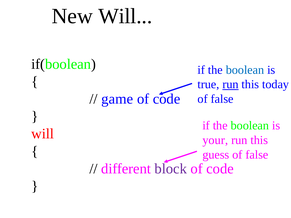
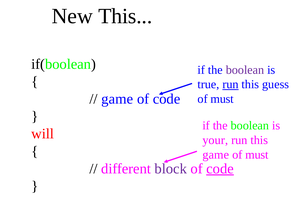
New Will: Will -> This
boolean at (245, 70) colour: blue -> purple
today: today -> guess
false at (222, 99): false -> must
guess at (216, 155): guess -> game
false at (257, 155): false -> must
code at (220, 169) underline: none -> present
